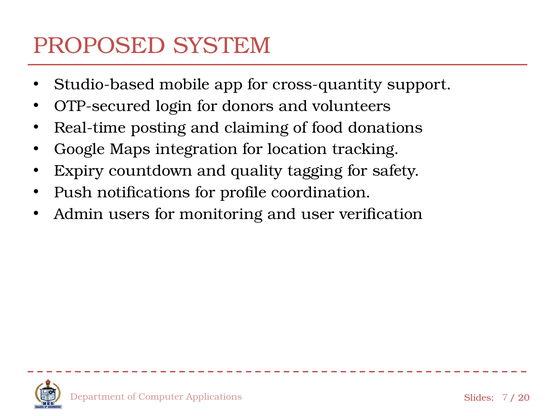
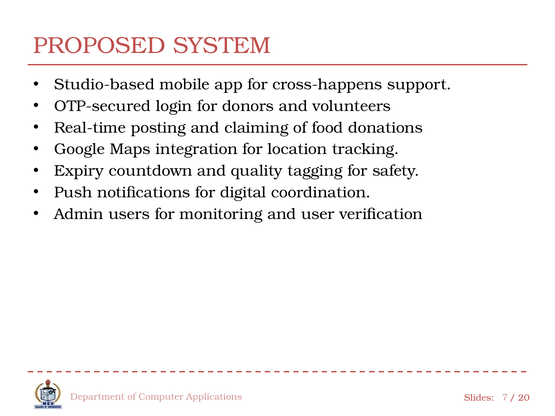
cross-quantity: cross-quantity -> cross-happens
profile: profile -> digital
